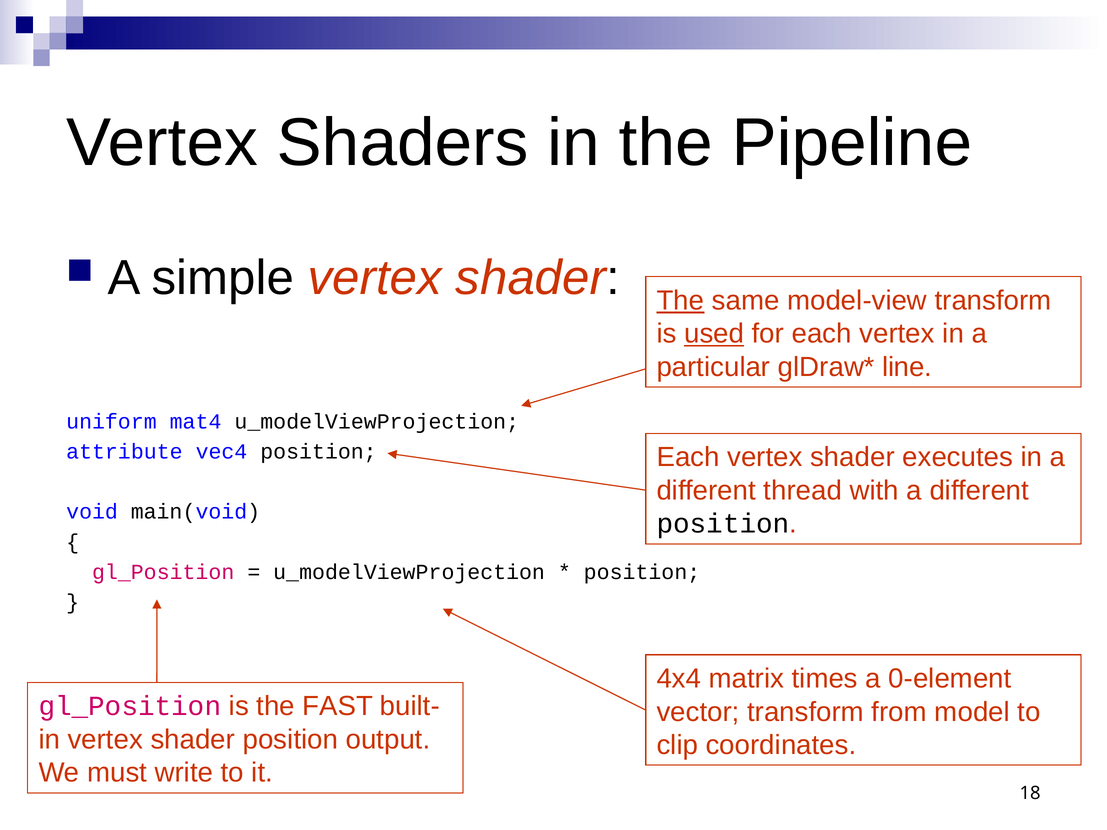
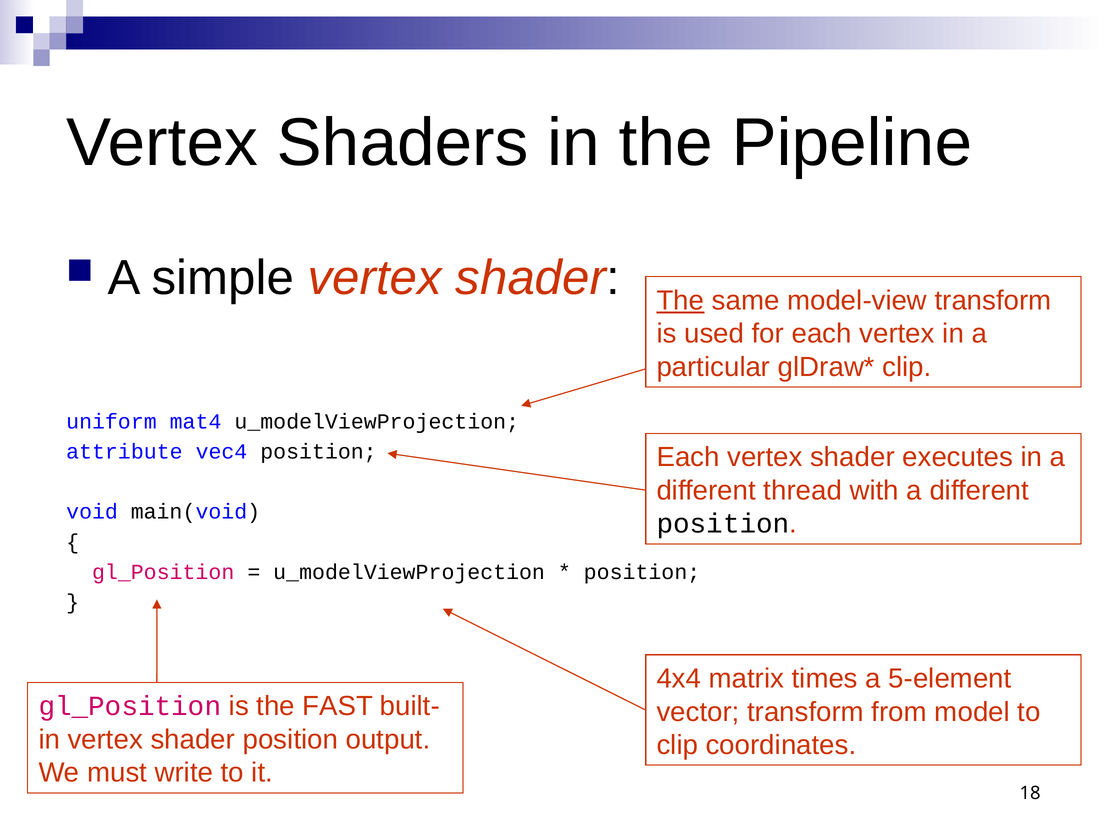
used underline: present -> none
line at (907, 367): line -> clip
0-element: 0-element -> 5-element
